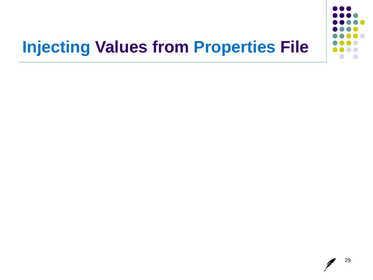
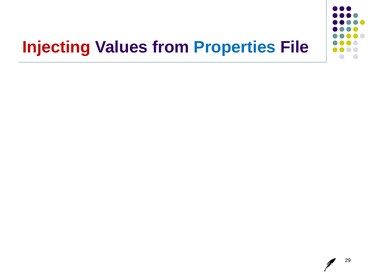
Injecting colour: blue -> red
